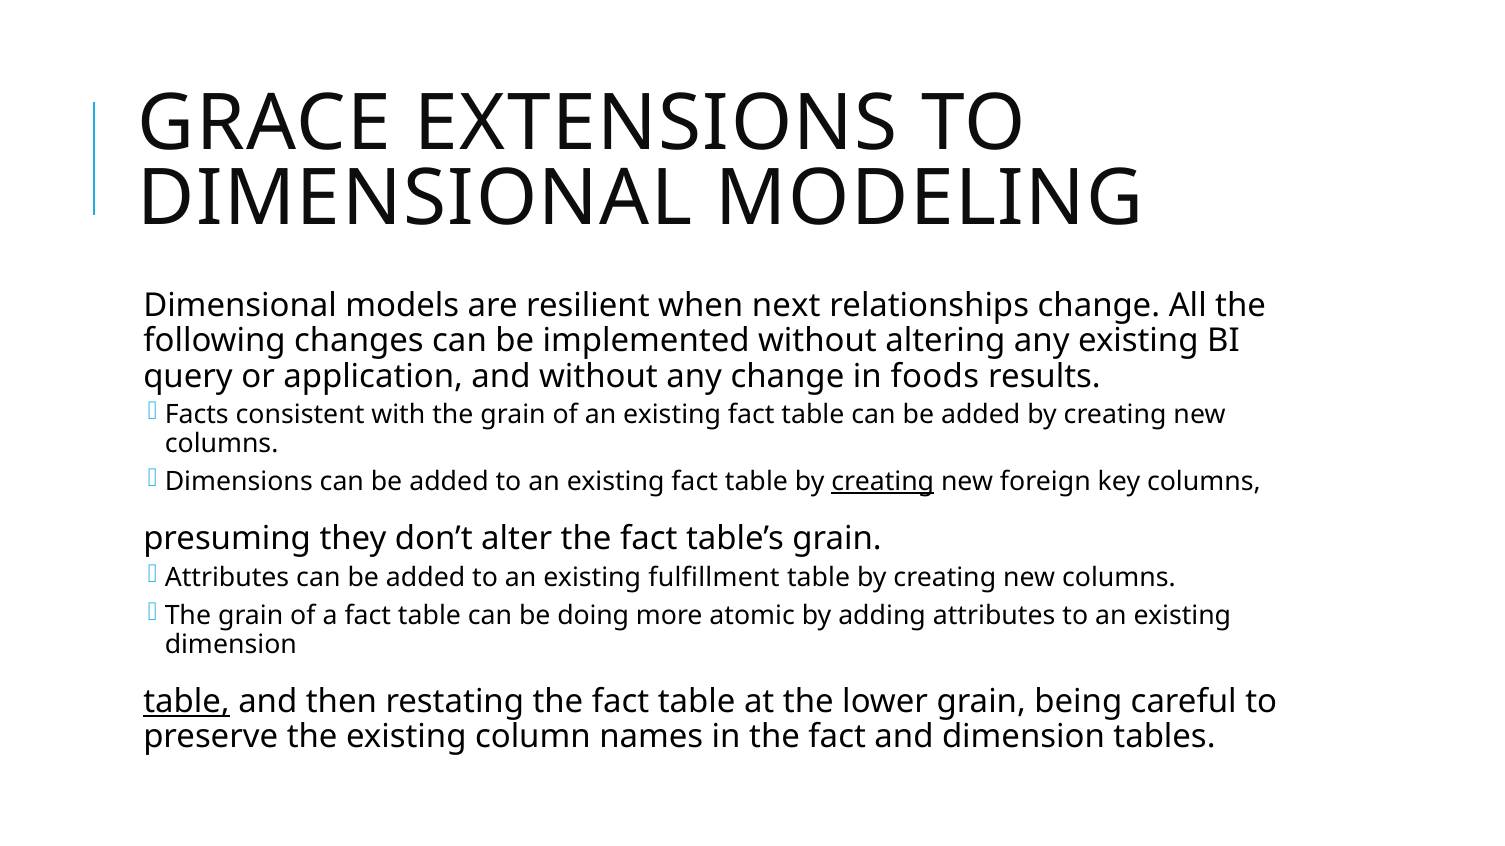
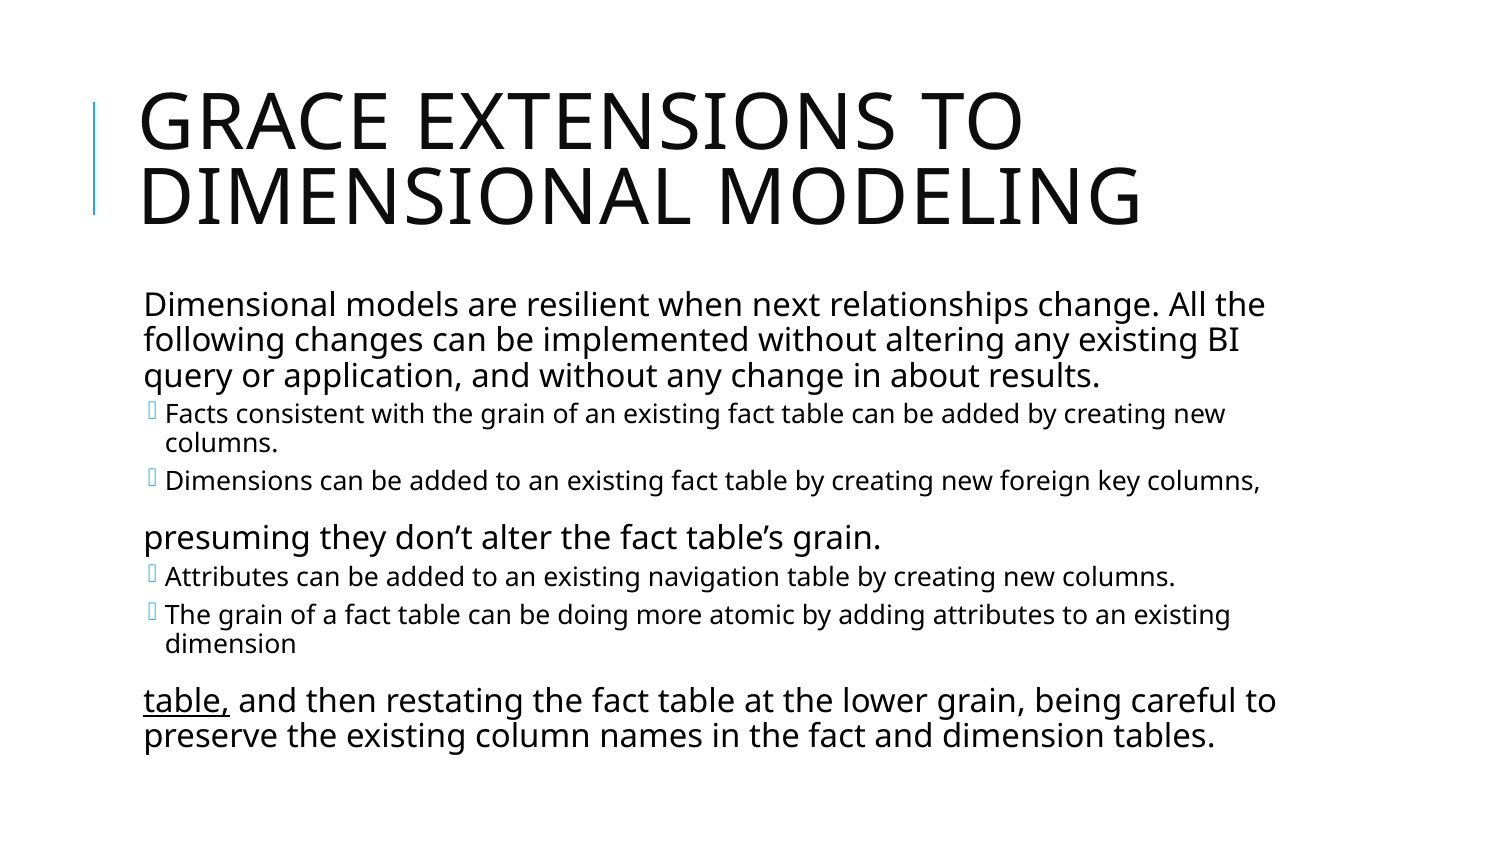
foods: foods -> about
creating at (883, 482) underline: present -> none
fulfillment: fulfillment -> navigation
